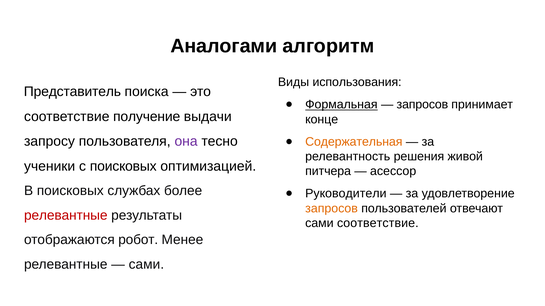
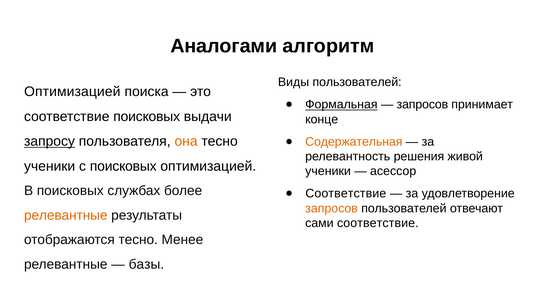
Виды использования: использования -> пользователей
Представитель at (72, 92): Представитель -> Оптимизацией
соответствие получение: получение -> поисковых
запросу underline: none -> present
она colour: purple -> orange
питчера at (328, 172): питчера -> ученики
Руководители at (346, 194): Руководители -> Соответствие
релевантные at (66, 216) colour: red -> orange
отображаются робот: робот -> тесно
сами at (146, 265): сами -> базы
